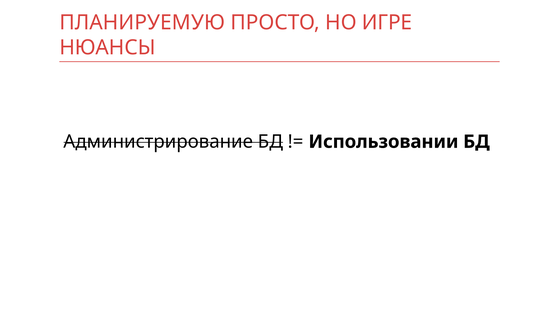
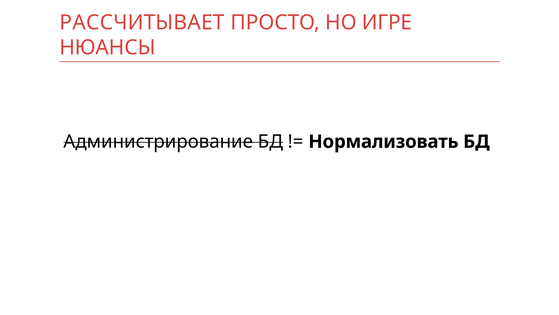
ПЛАНИРУЕМУЮ: ПЛАНИРУЕМУЮ -> РАССЧИТЫВАЕТ
Использовании: Использовании -> Нормализовать
